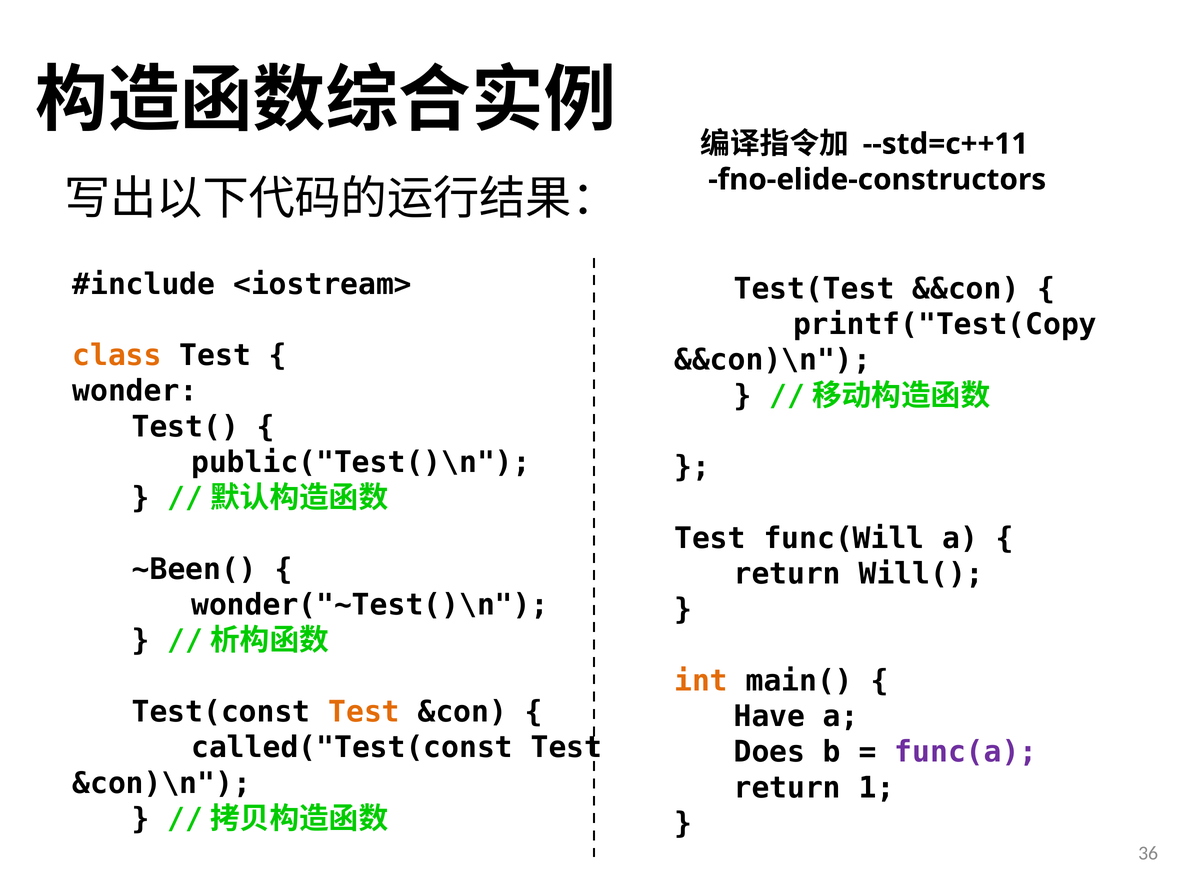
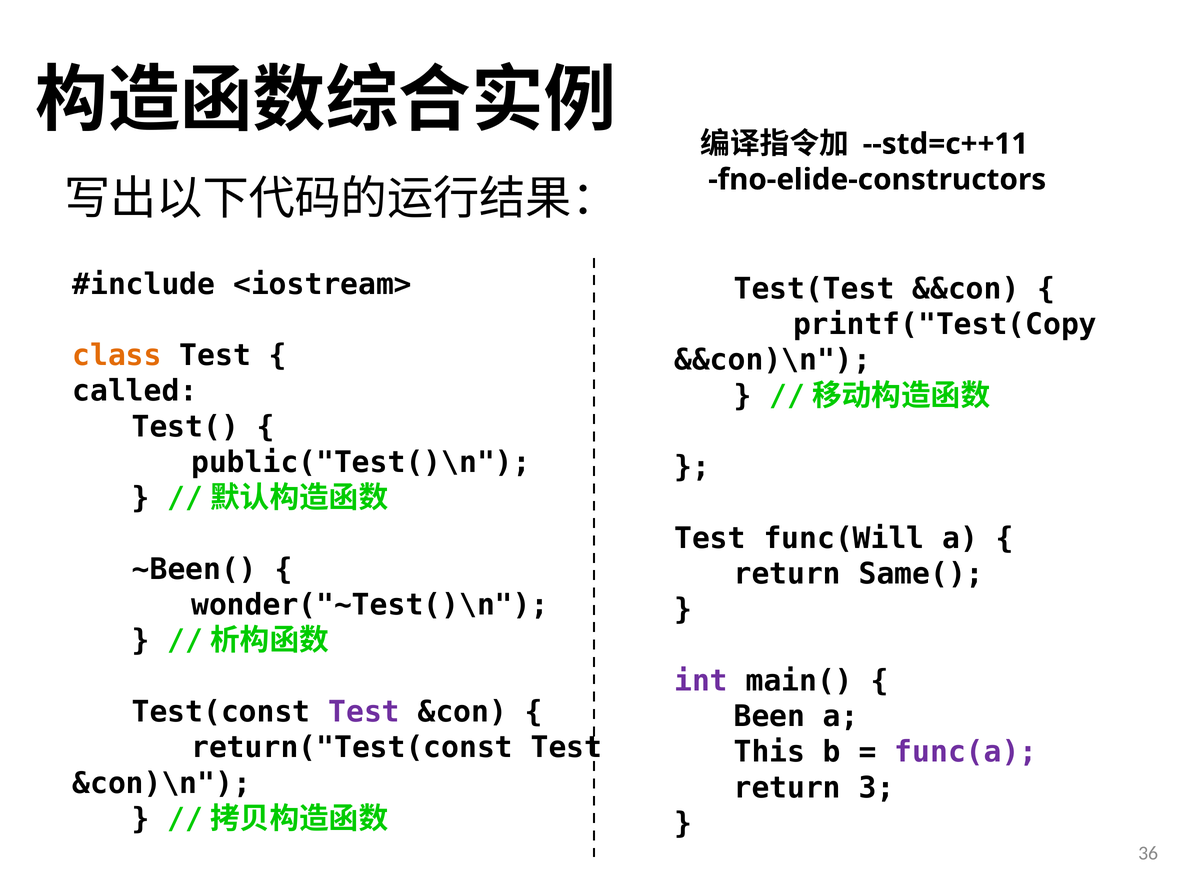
wonder: wonder -> called
Will(: Will( -> Same(
int colour: orange -> purple
Test at (364, 712) colour: orange -> purple
Have: Have -> Been
called("Test(const: called("Test(const -> return("Test(const
Does: Does -> This
1: 1 -> 3
